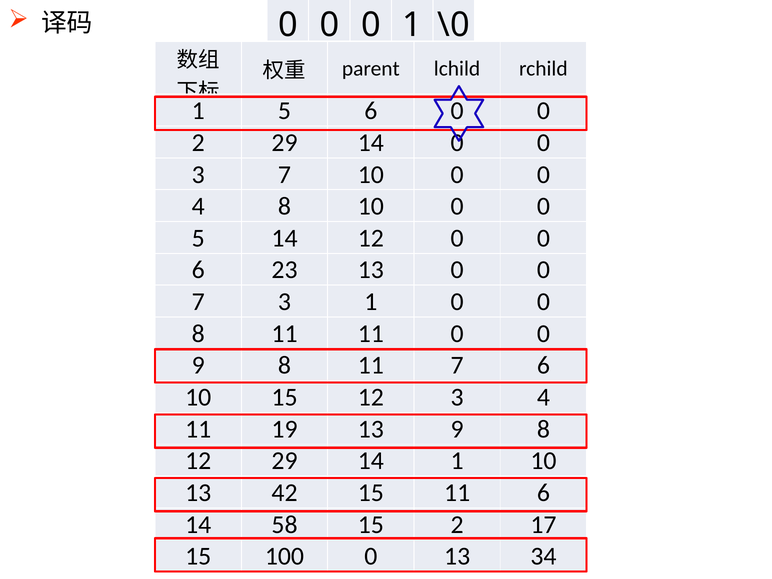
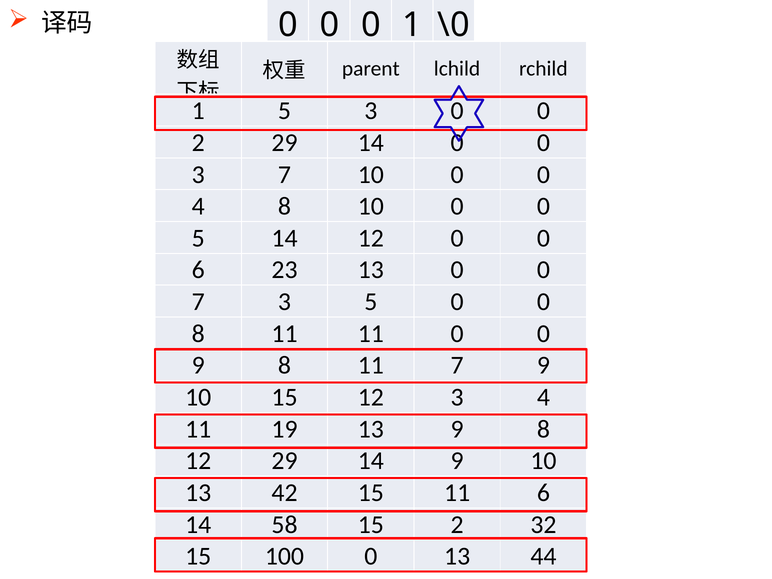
5 6: 6 -> 3
3 1: 1 -> 5
7 6: 6 -> 9
14 1: 1 -> 9
17: 17 -> 32
34: 34 -> 44
